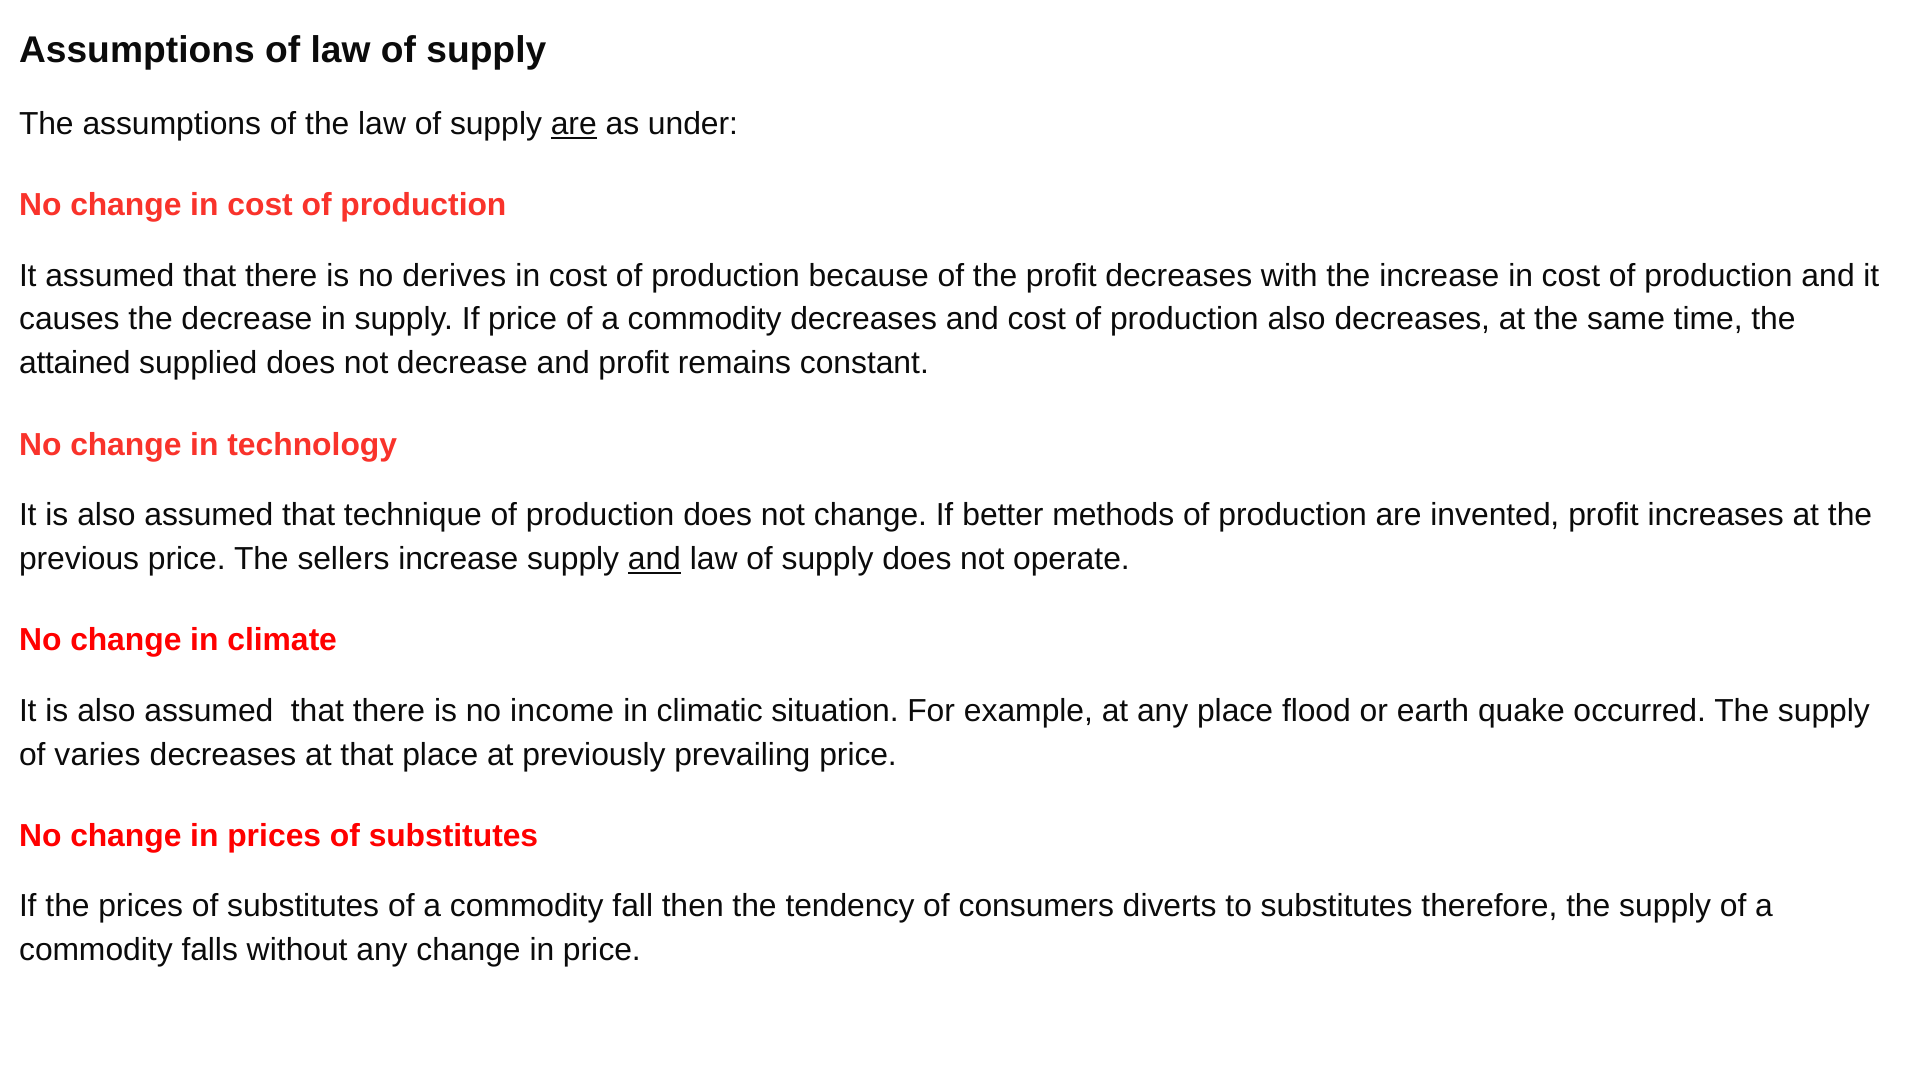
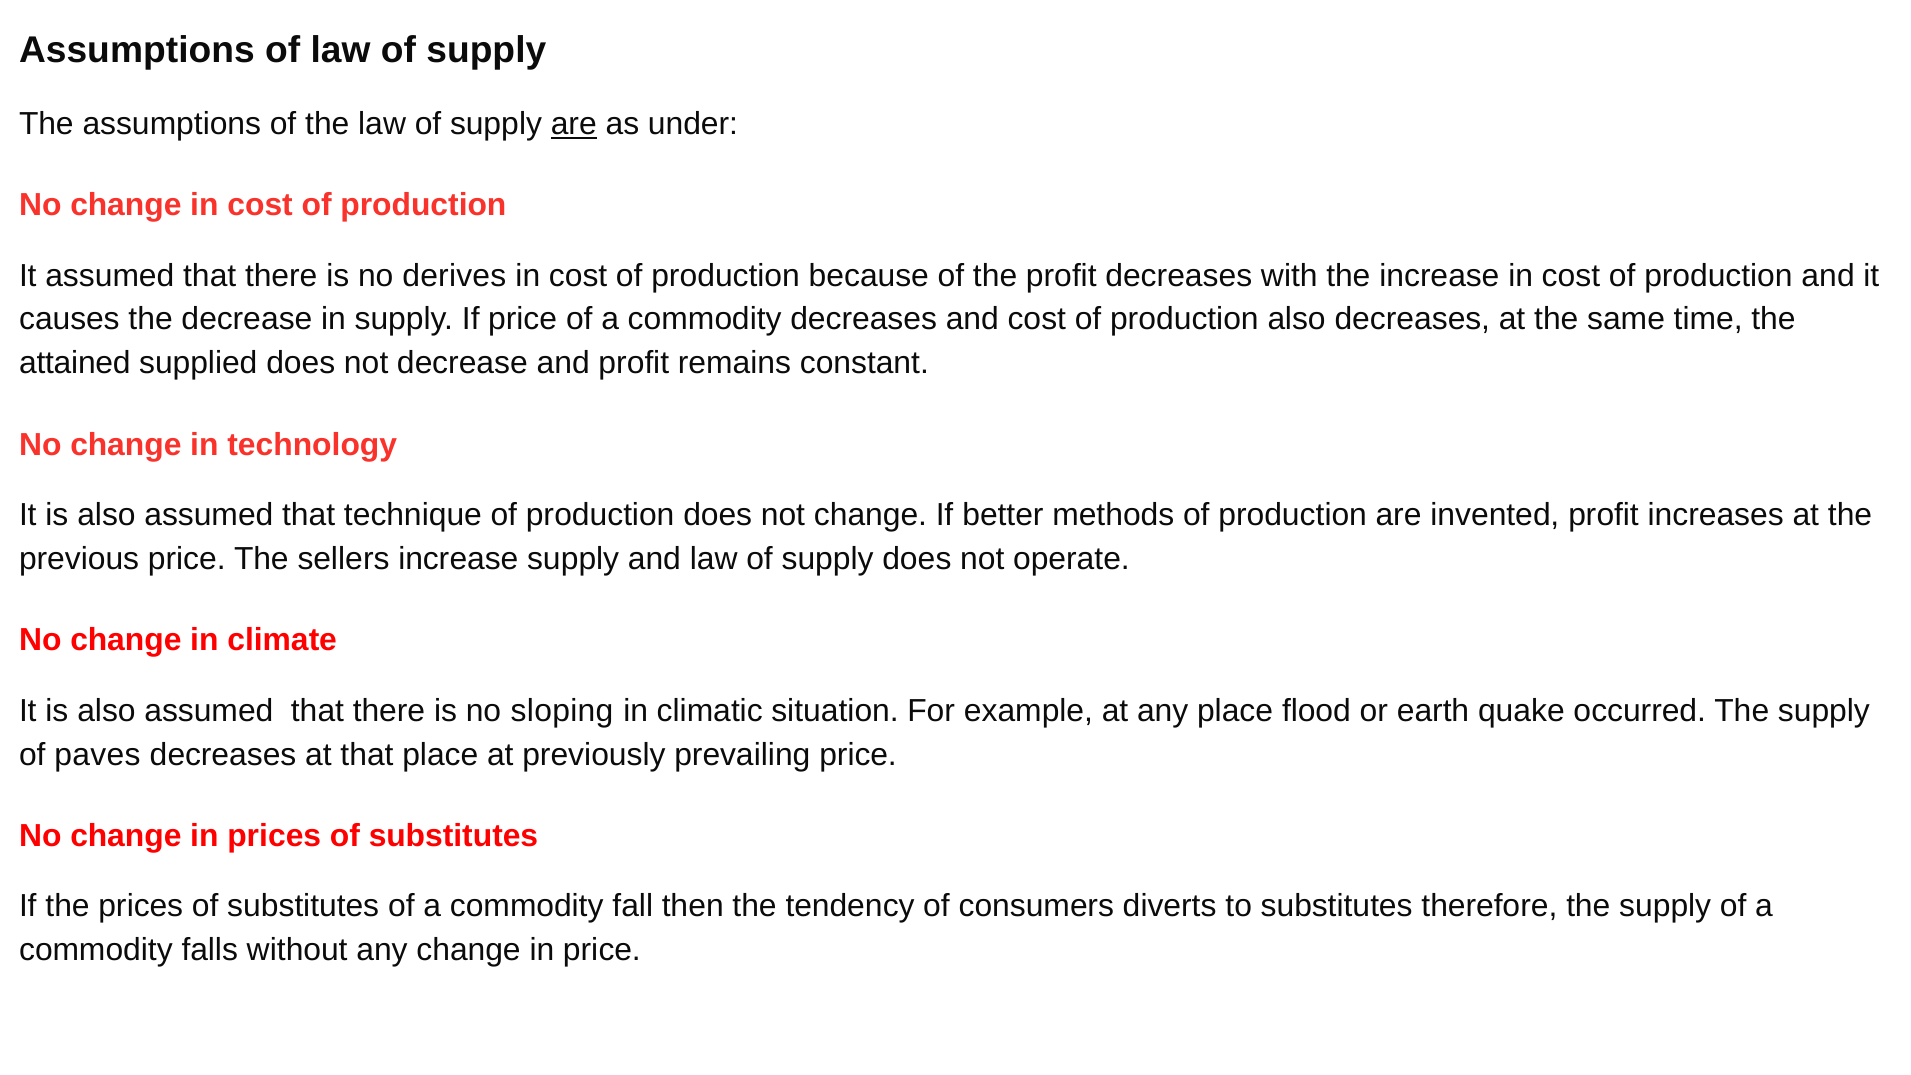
and at (654, 559) underline: present -> none
income: income -> sloping
varies: varies -> paves
